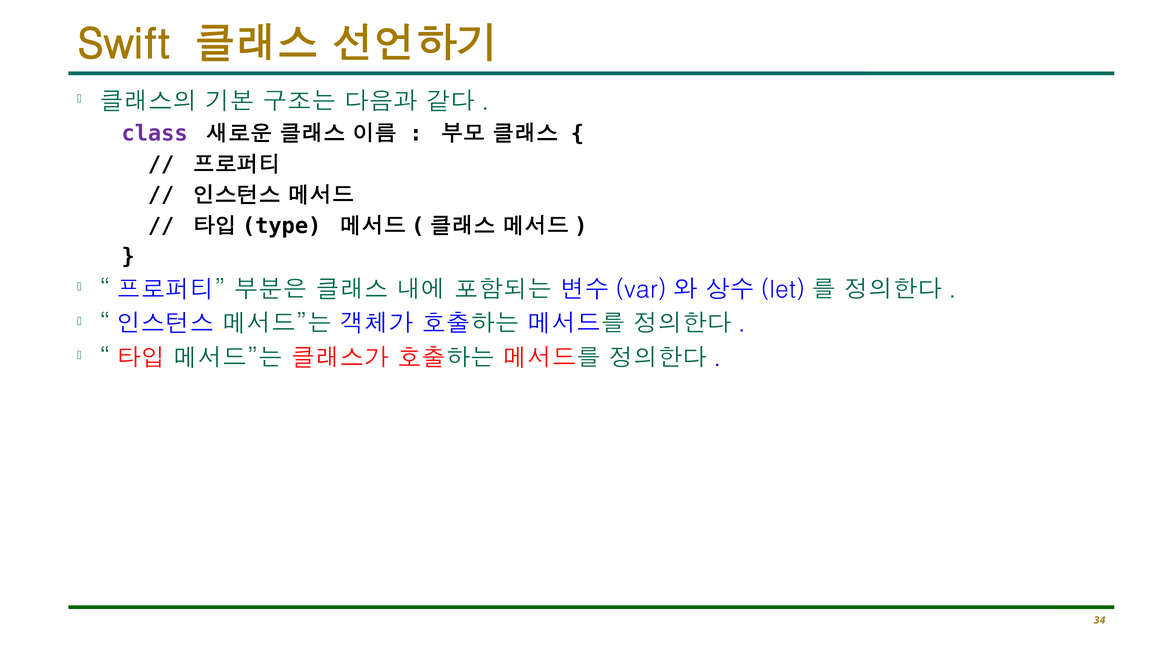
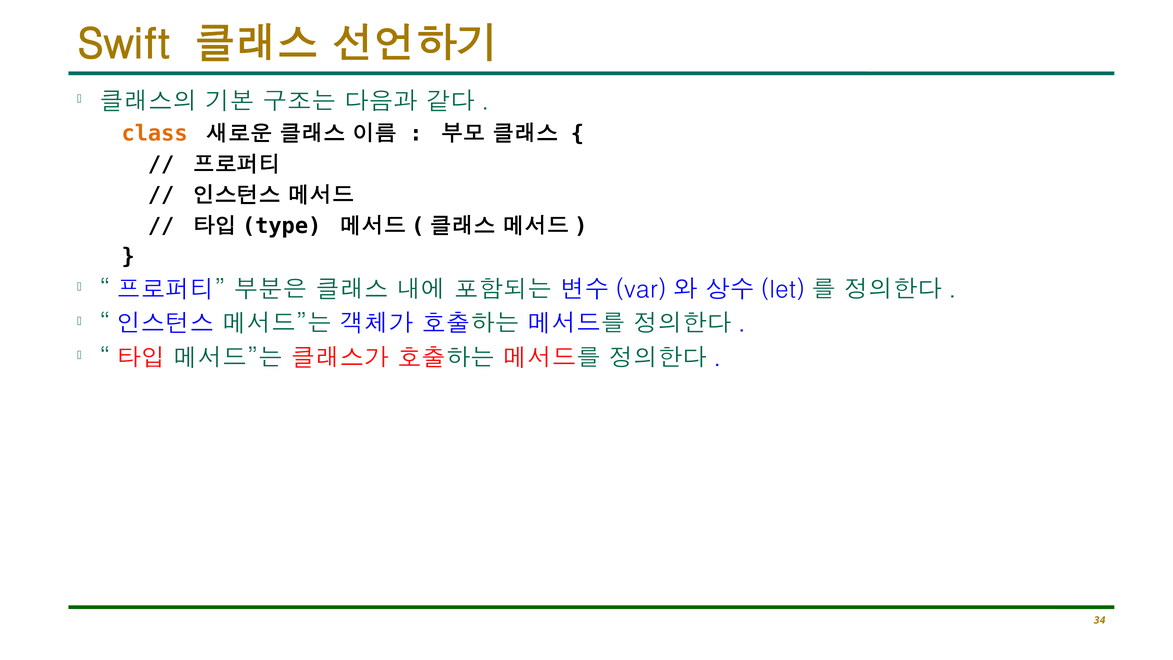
class colour: purple -> orange
